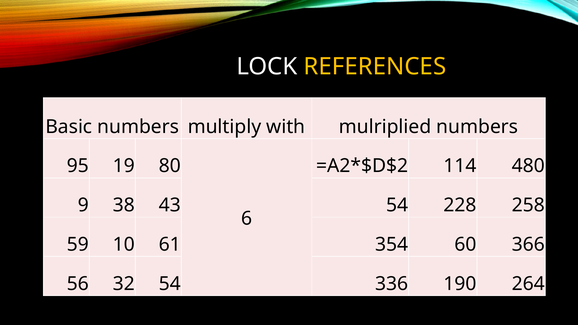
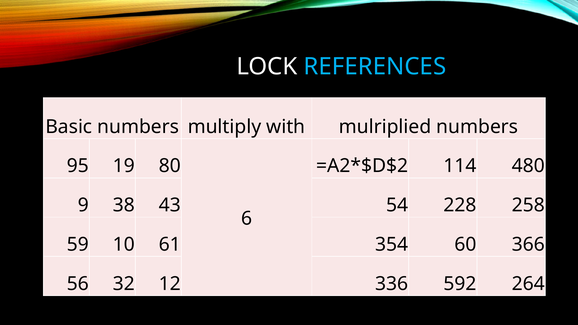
REFERENCES colour: yellow -> light blue
32 54: 54 -> 12
190: 190 -> 592
